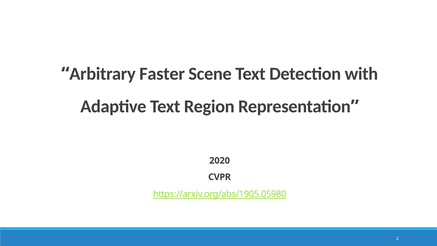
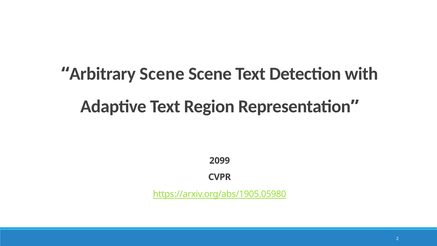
Arbitrary Faster: Faster -> Scene
2020: 2020 -> 2099
